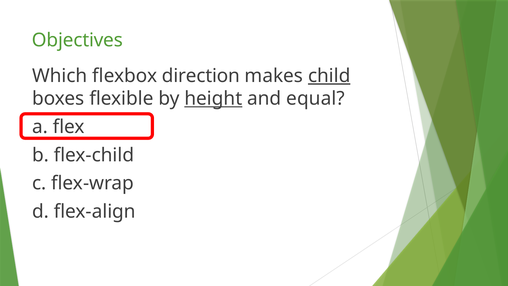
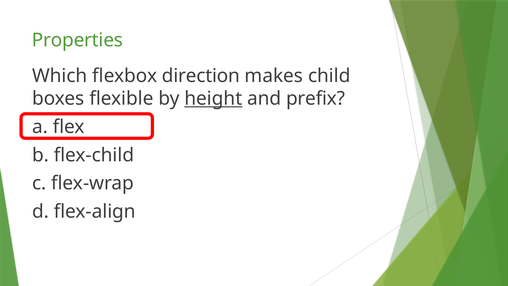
Objectives: Objectives -> Properties
child underline: present -> none
equal: equal -> prefix
